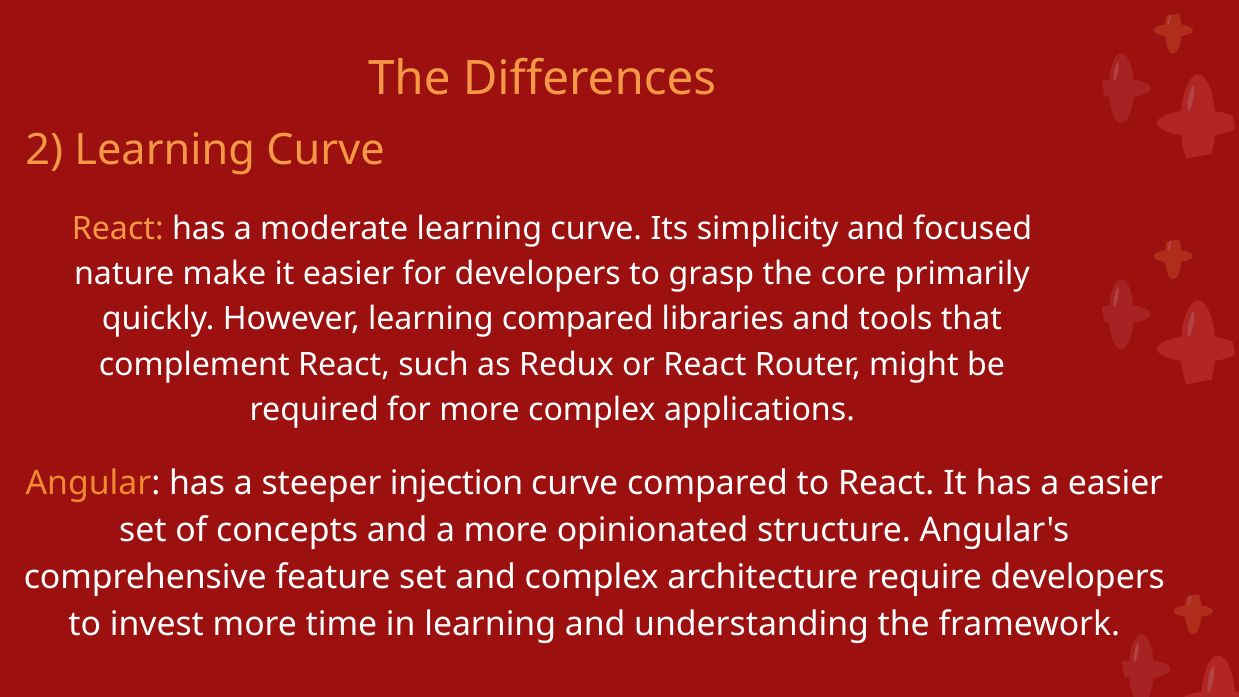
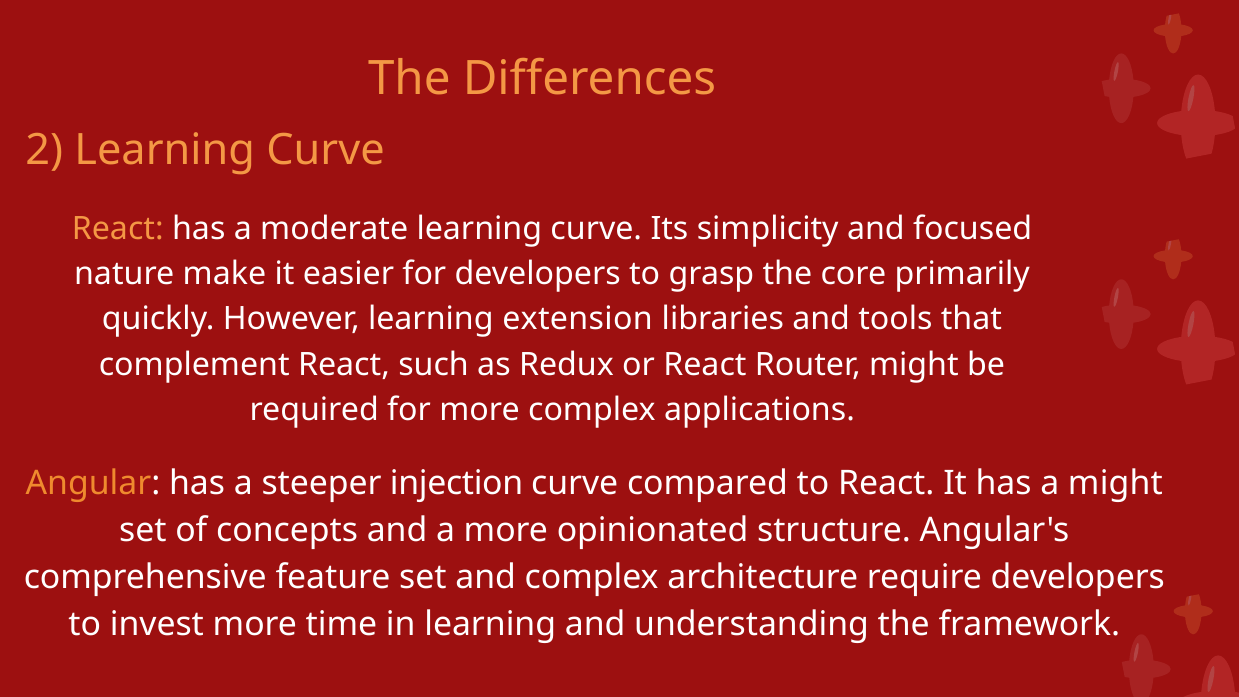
learning compared: compared -> extension
a easier: easier -> might
